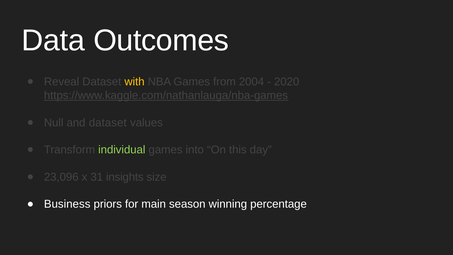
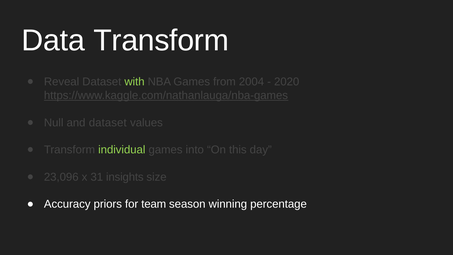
Data Outcomes: Outcomes -> Transform
with colour: yellow -> light green
Business: Business -> Accuracy
main: main -> team
